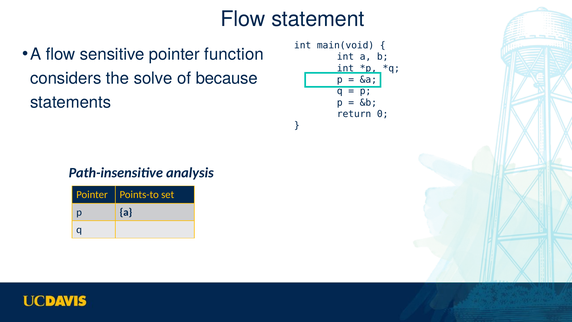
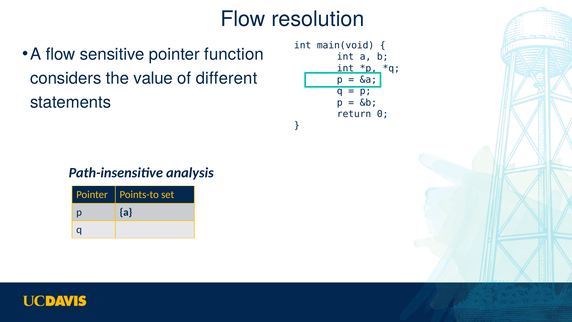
statement: statement -> resolution
solve: solve -> value
because: because -> different
